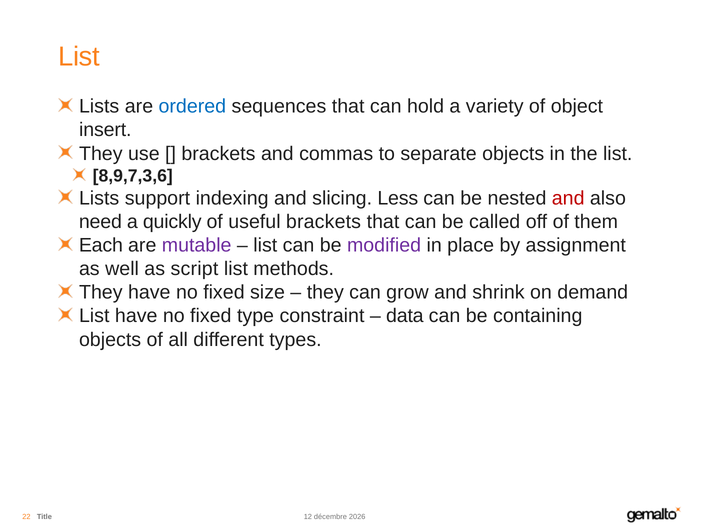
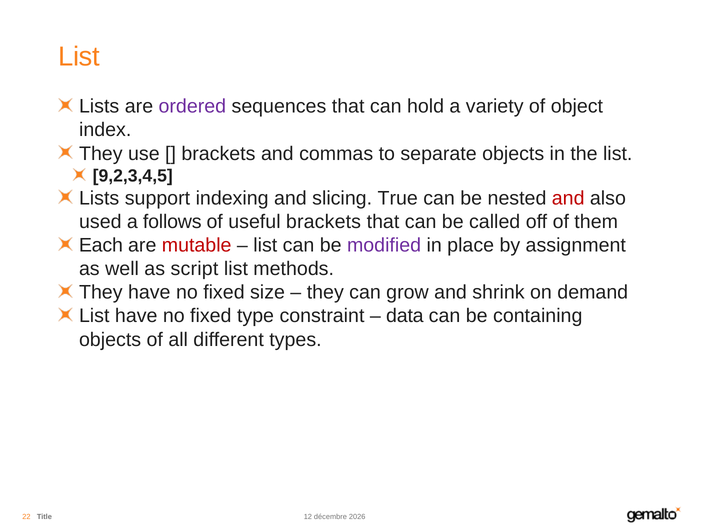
ordered colour: blue -> purple
insert: insert -> index
8,9,7,3,6: 8,9,7,3,6 -> 9,2,3,4,5
Less: Less -> True
need: need -> used
quickly: quickly -> follows
mutable colour: purple -> red
